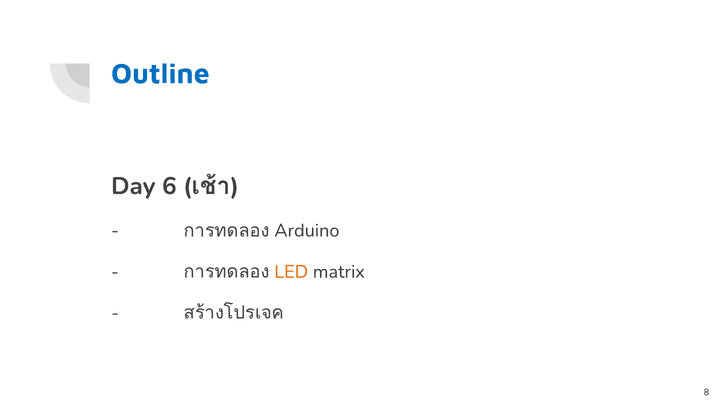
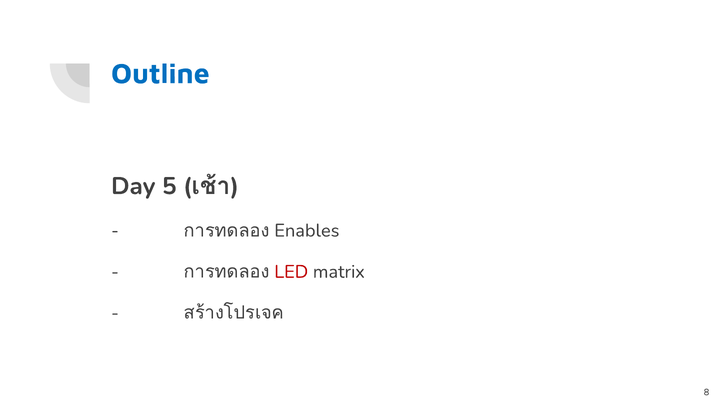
6: 6 -> 5
Arduino: Arduino -> Enables
LED colour: orange -> red
